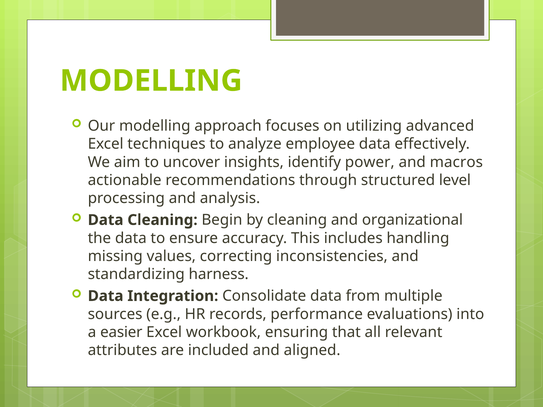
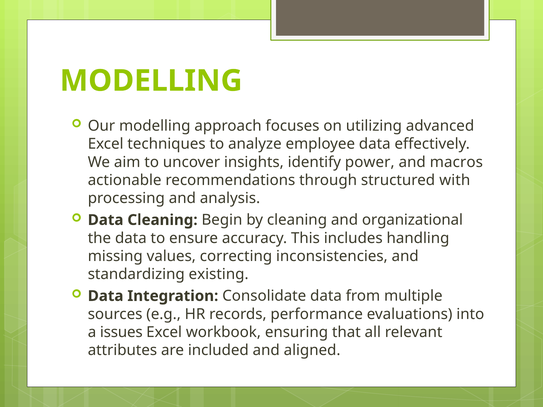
level: level -> with
harness: harness -> existing
easier: easier -> issues
